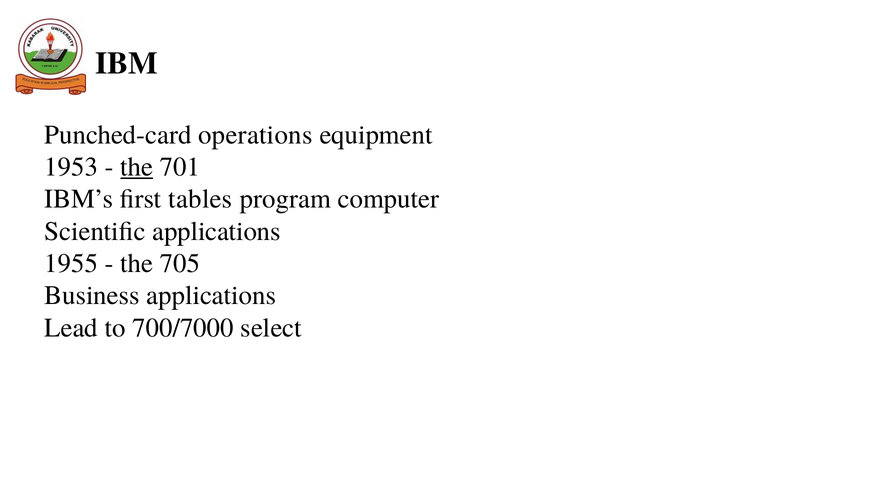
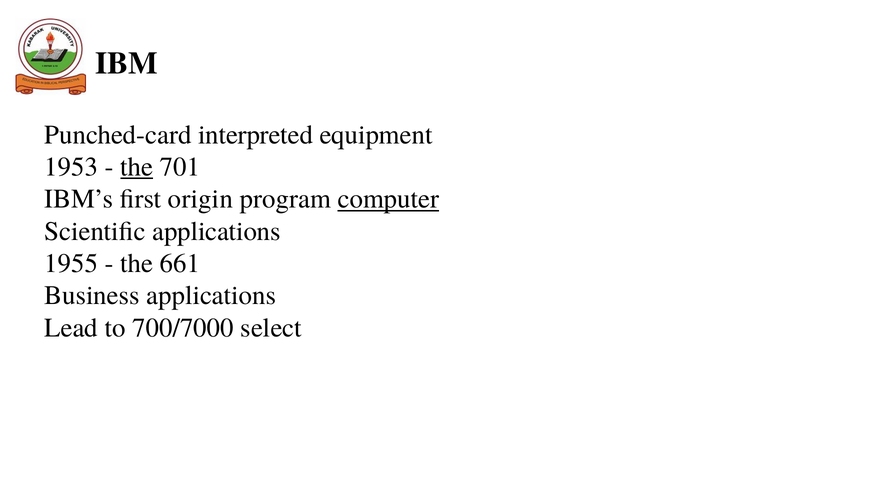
operations: operations -> interpreted
tables: tables -> origin
computer underline: none -> present
705: 705 -> 661
